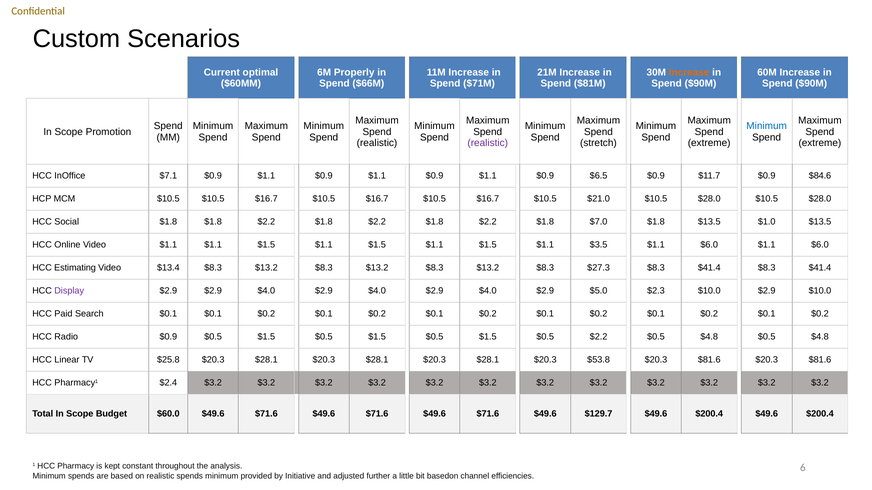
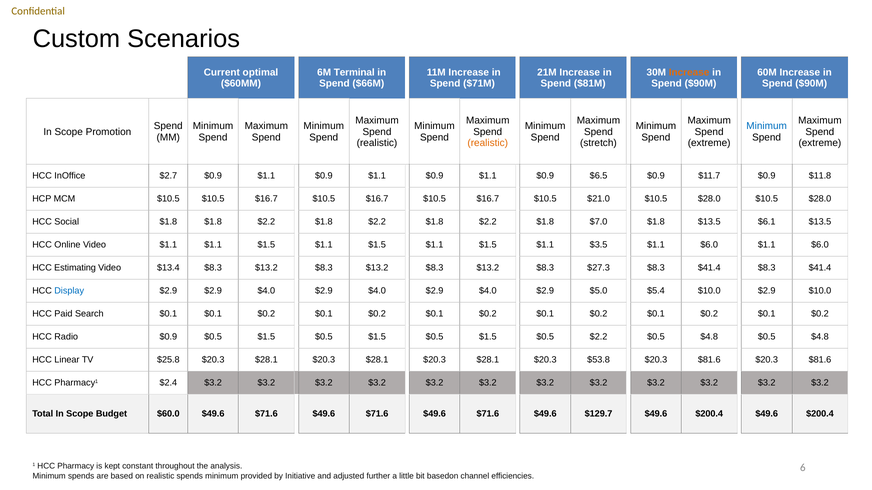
Properly: Properly -> Terminal
realistic at (488, 143) colour: purple -> orange
$7.1: $7.1 -> $2.7
$84.6: $84.6 -> $11.8
$1.0: $1.0 -> $6.1
Display colour: purple -> blue
$2.3: $2.3 -> $5.4
